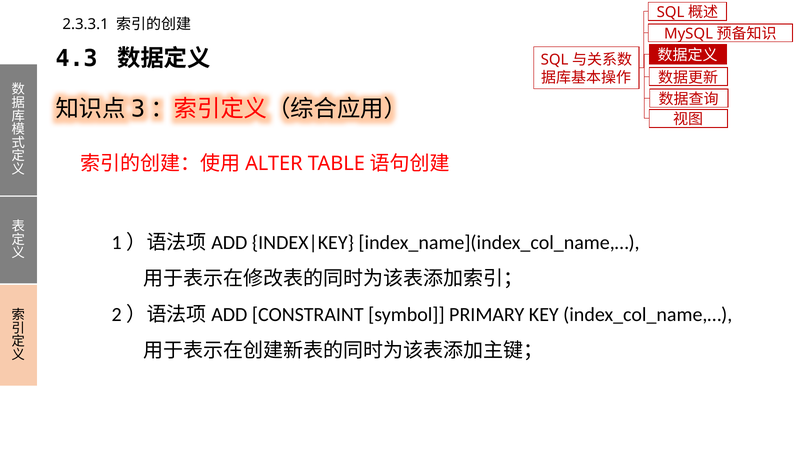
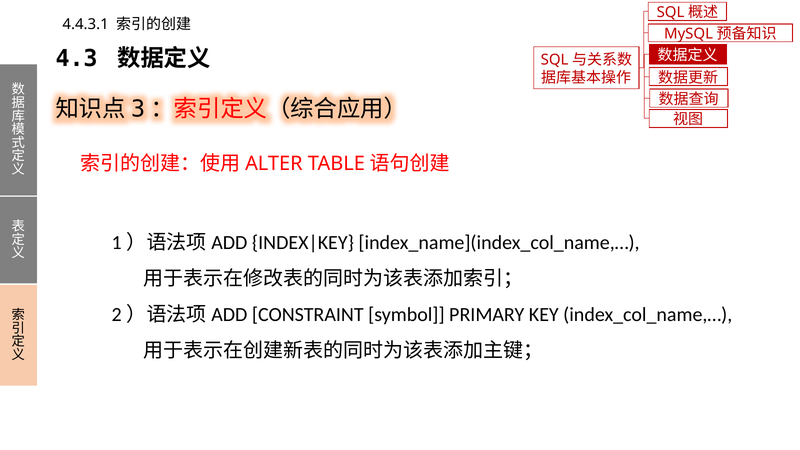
2.3.3.1: 2.3.3.1 -> 4.4.3.1
